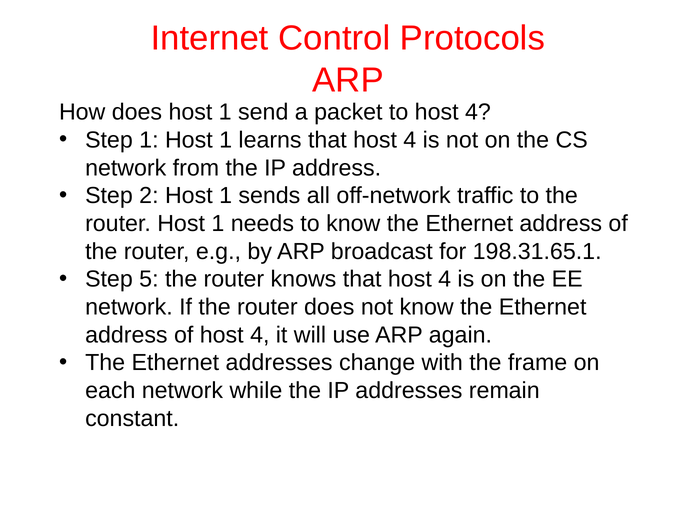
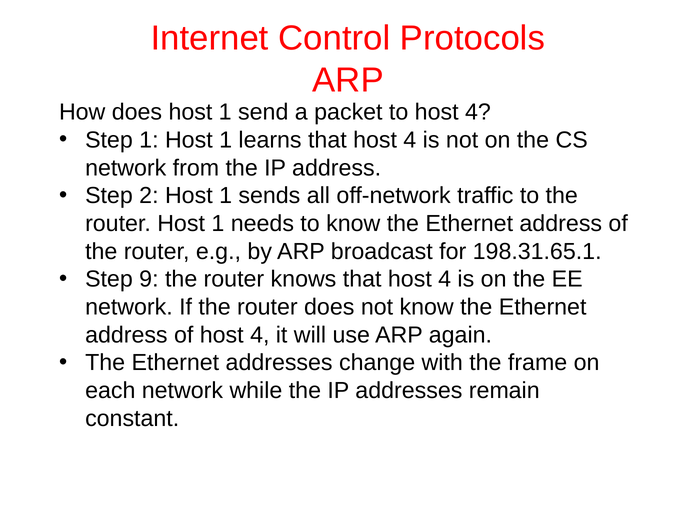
5: 5 -> 9
